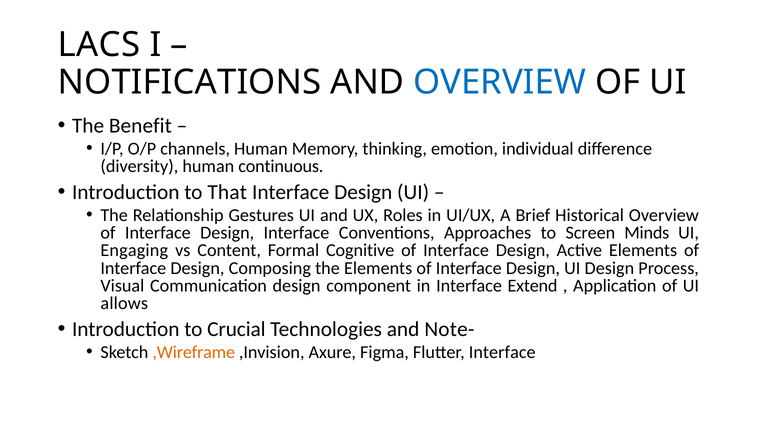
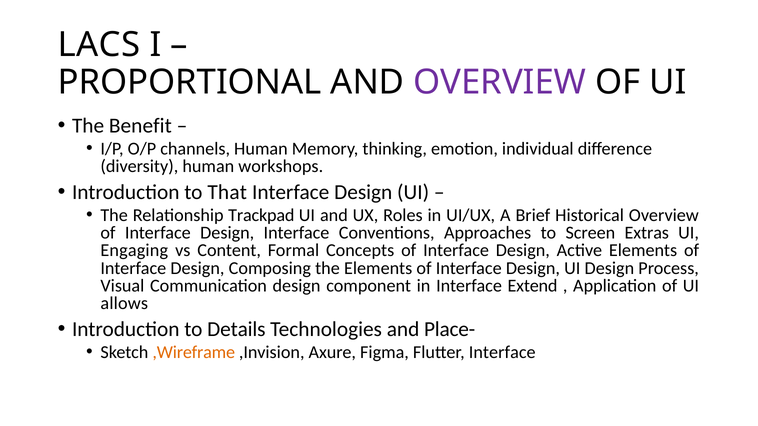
NOTIFICATIONS: NOTIFICATIONS -> PROPORTIONAL
OVERVIEW at (500, 82) colour: blue -> purple
continuous: continuous -> workshops
Gestures: Gestures -> Trackpad
Minds: Minds -> Extras
Cognitive: Cognitive -> Concepts
Crucial: Crucial -> Details
Note-: Note- -> Place-
